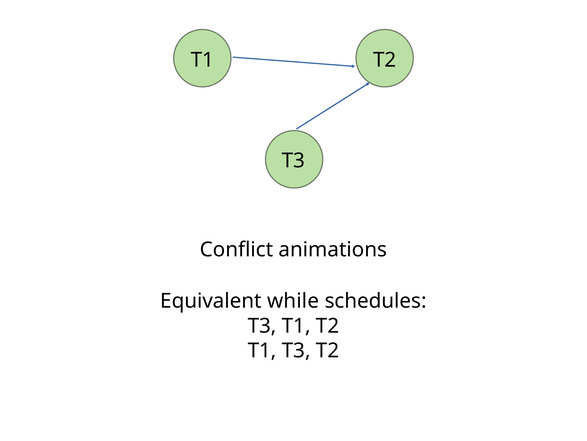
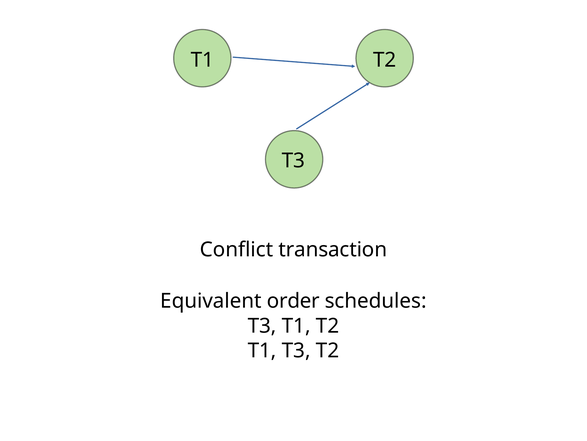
animations: animations -> transaction
while: while -> order
